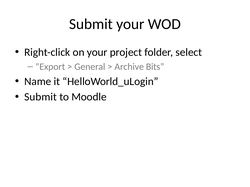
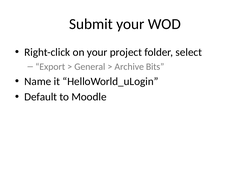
Submit at (41, 97): Submit -> Default
